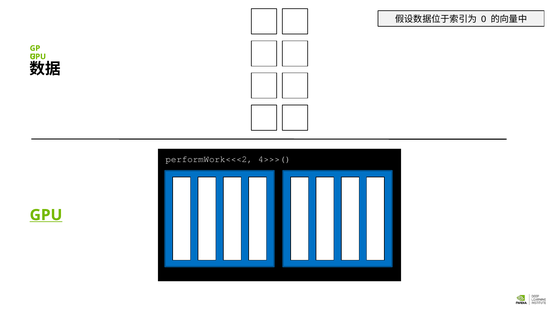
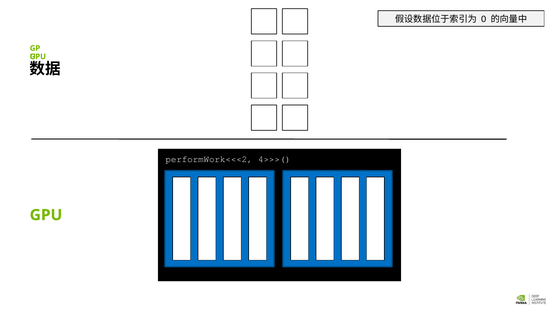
GPU at (46, 215) underline: present -> none
